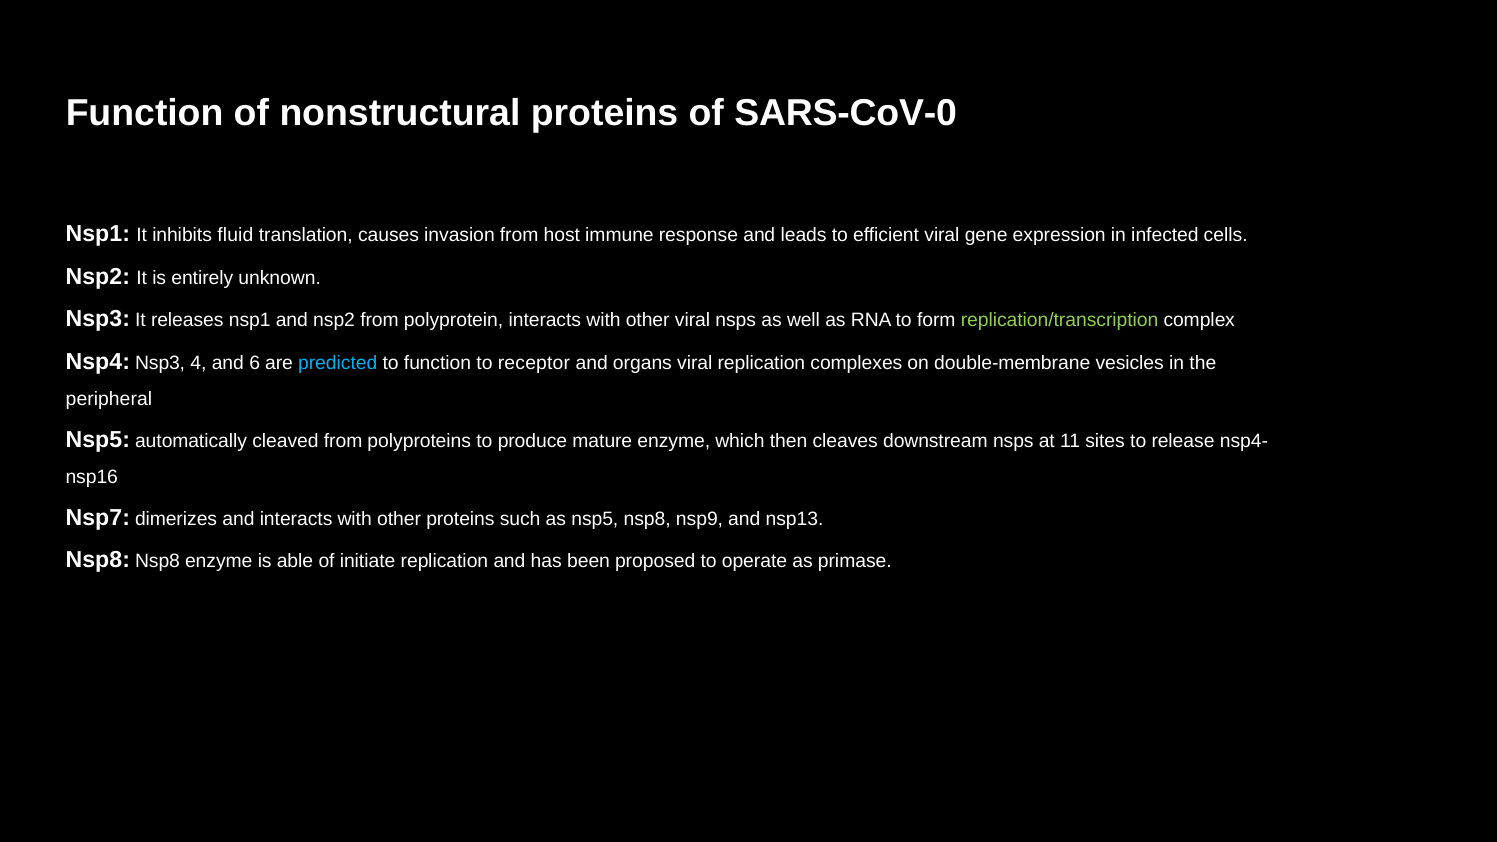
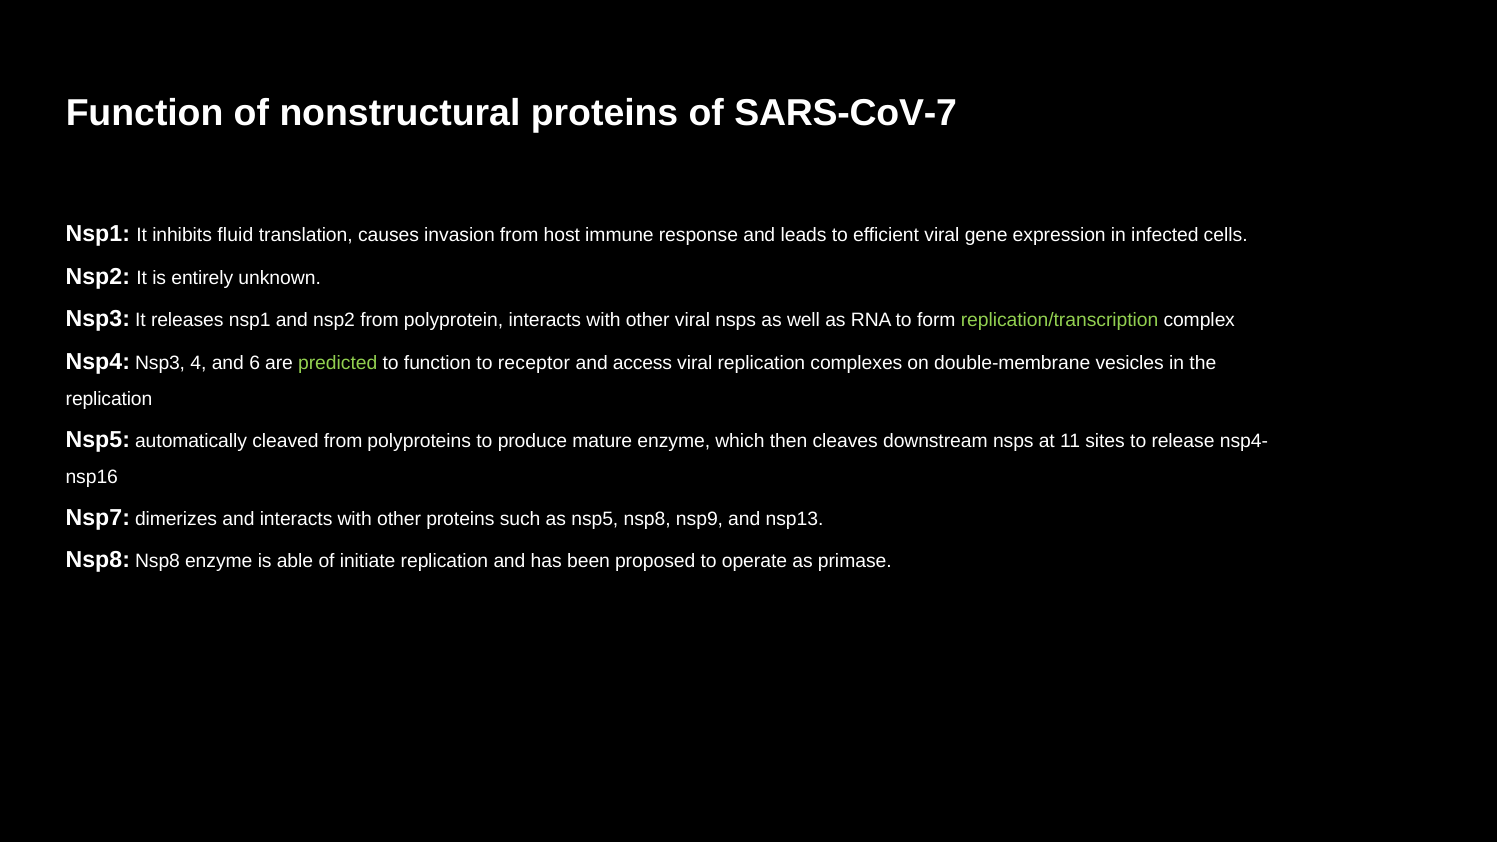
SARS-CoV-0: SARS-CoV-0 -> SARS-CoV-7
predicted colour: light blue -> light green
organs: organs -> access
peripheral at (109, 399): peripheral -> replication
